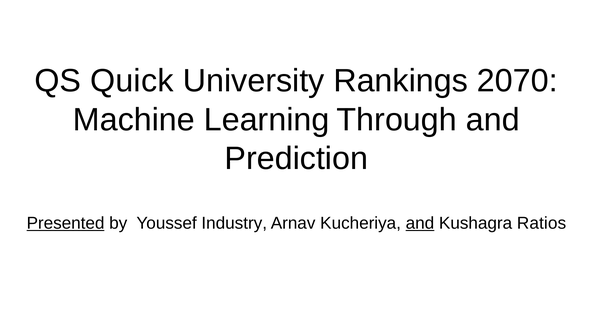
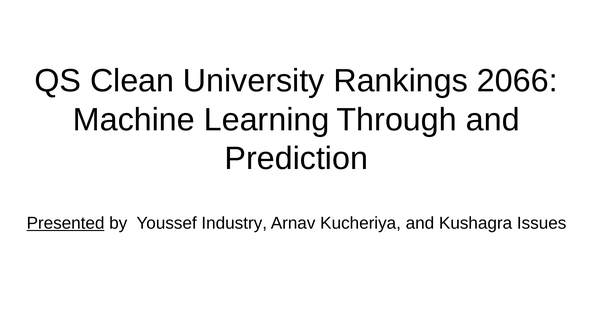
Quick: Quick -> Clean
2070: 2070 -> 2066
and at (420, 223) underline: present -> none
Ratios: Ratios -> Issues
